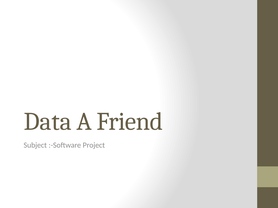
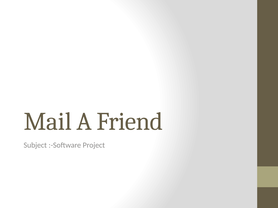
Data: Data -> Mail
